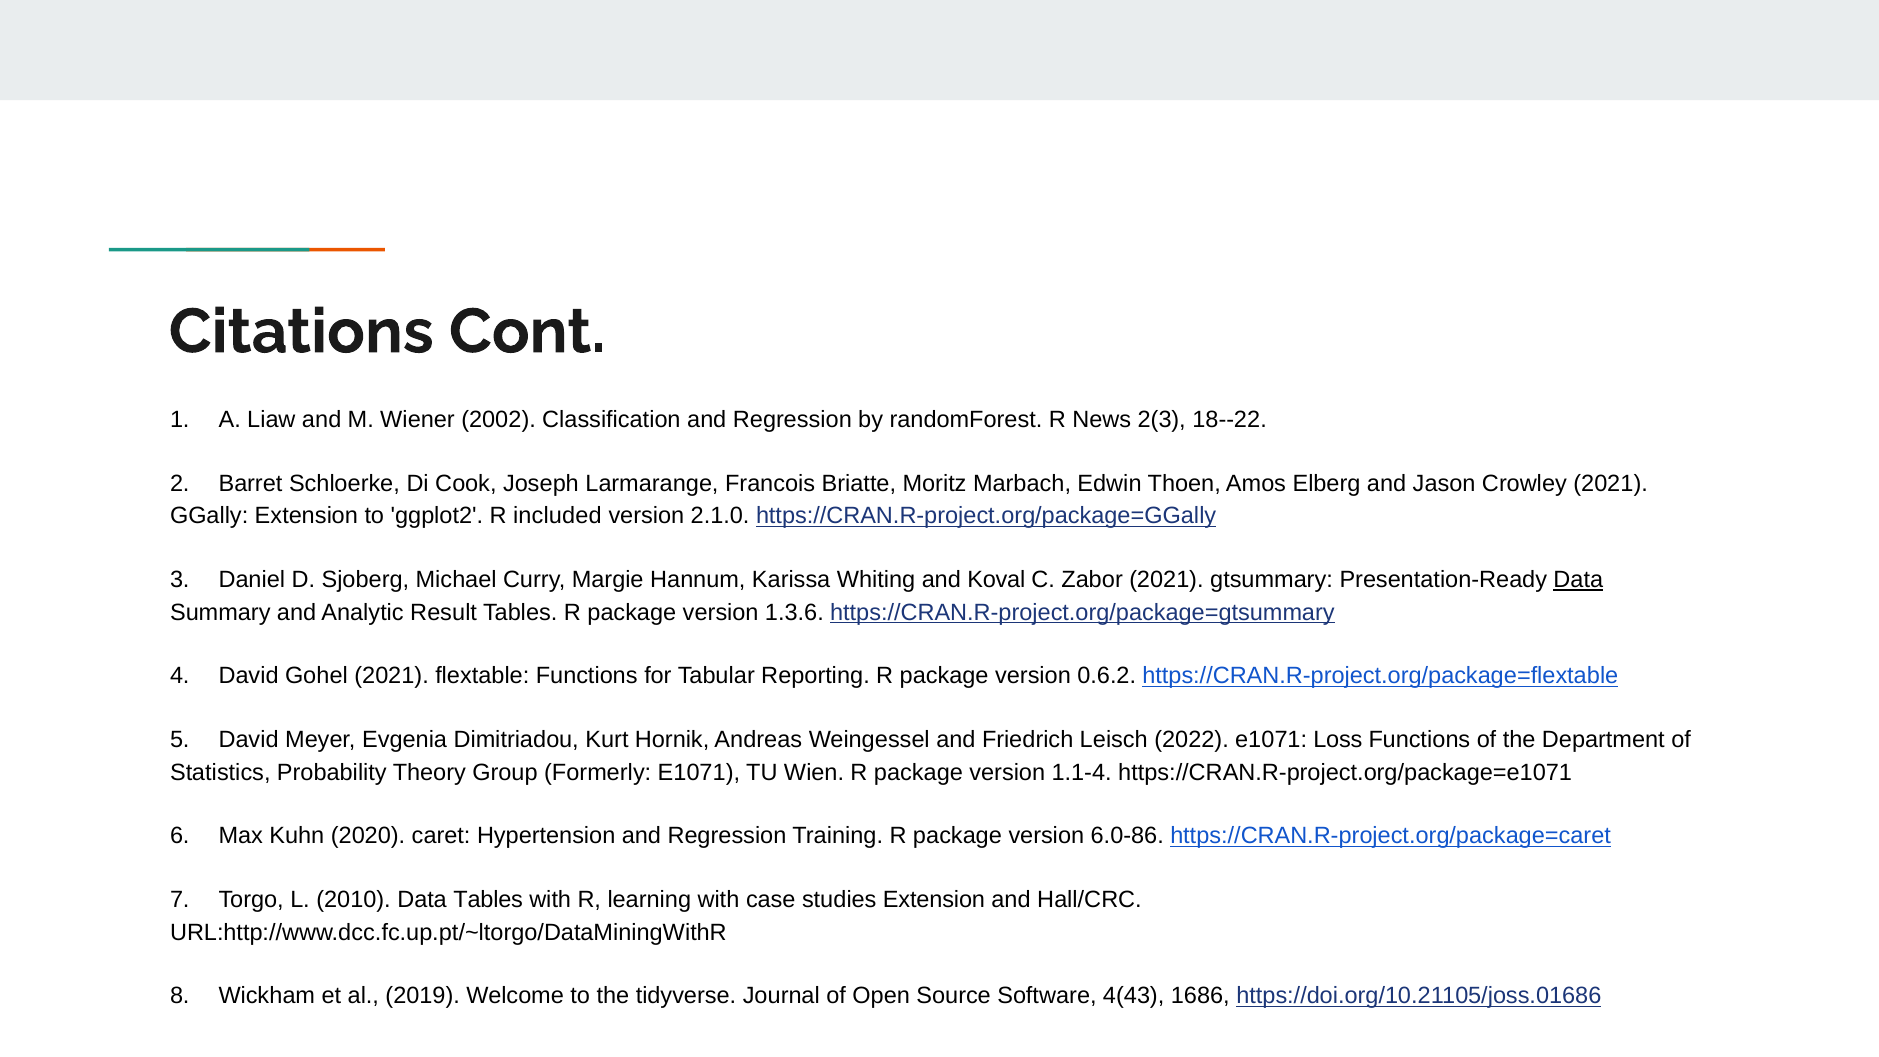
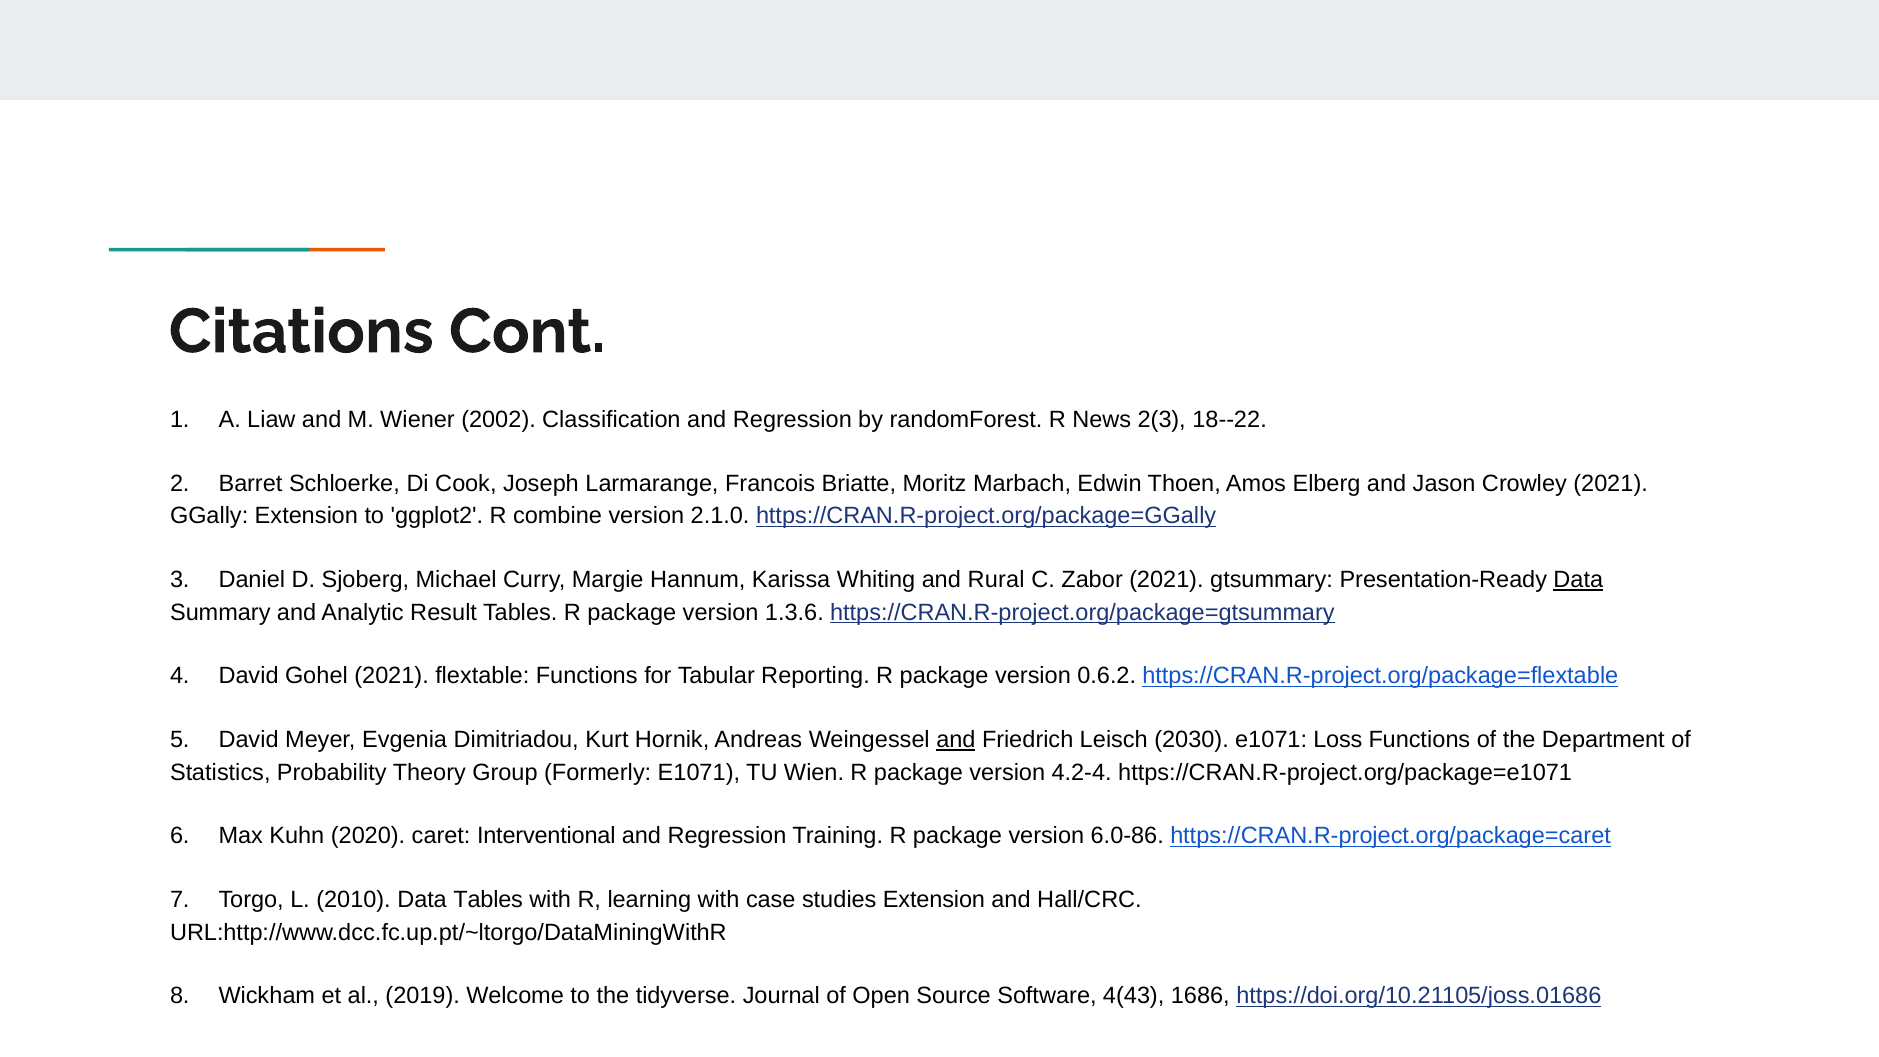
included: included -> combine
Koval: Koval -> Rural
and at (956, 740) underline: none -> present
2022: 2022 -> 2030
1.1-4: 1.1-4 -> 4.2-4
Hypertension: Hypertension -> Interventional
